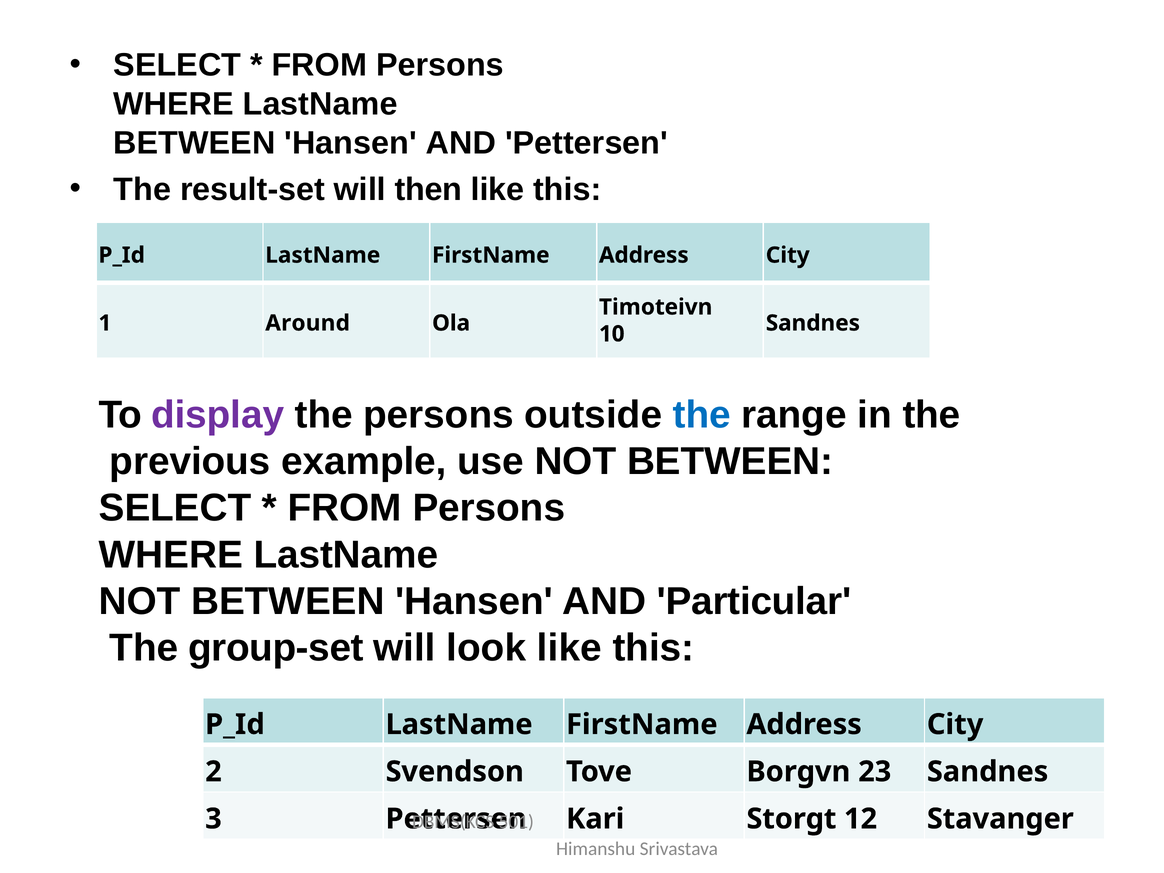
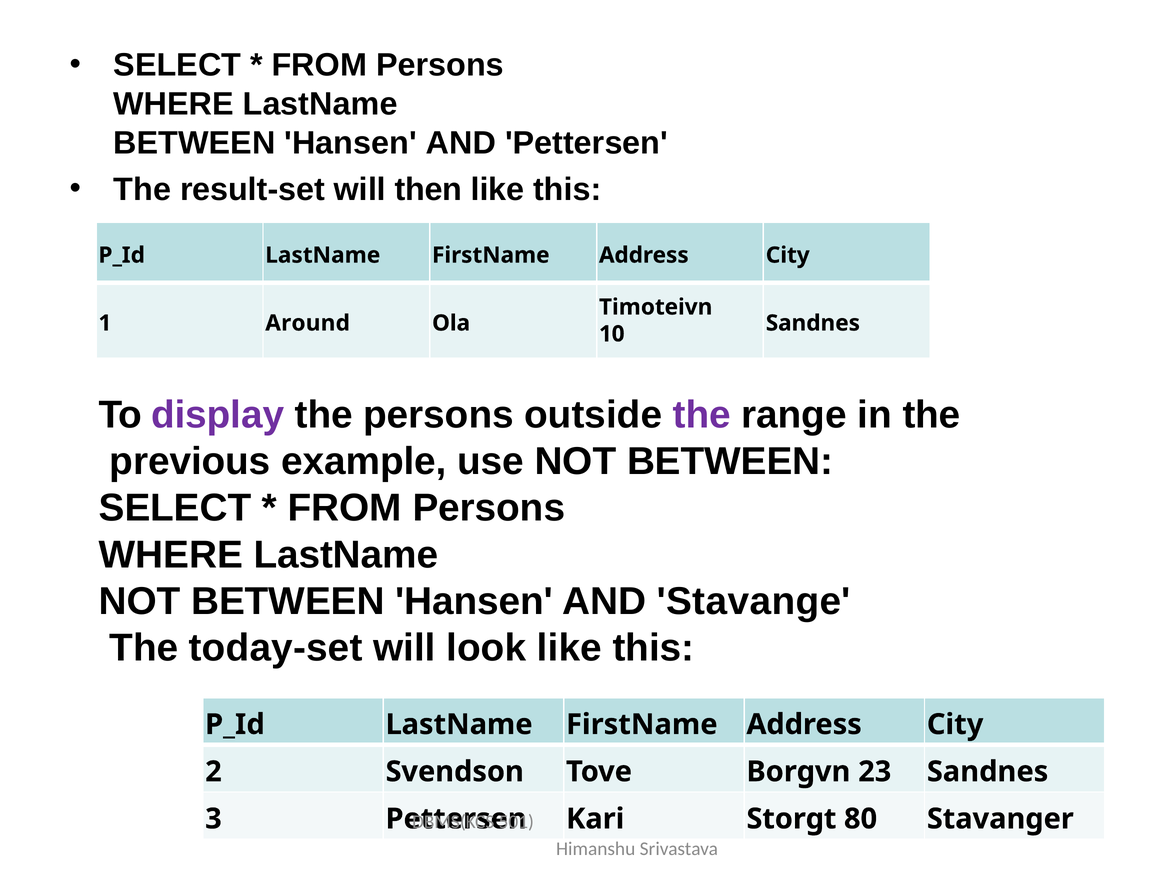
the at (702, 415) colour: blue -> purple
Particular: Particular -> Stavange
group-set: group-set -> today-set
12: 12 -> 80
